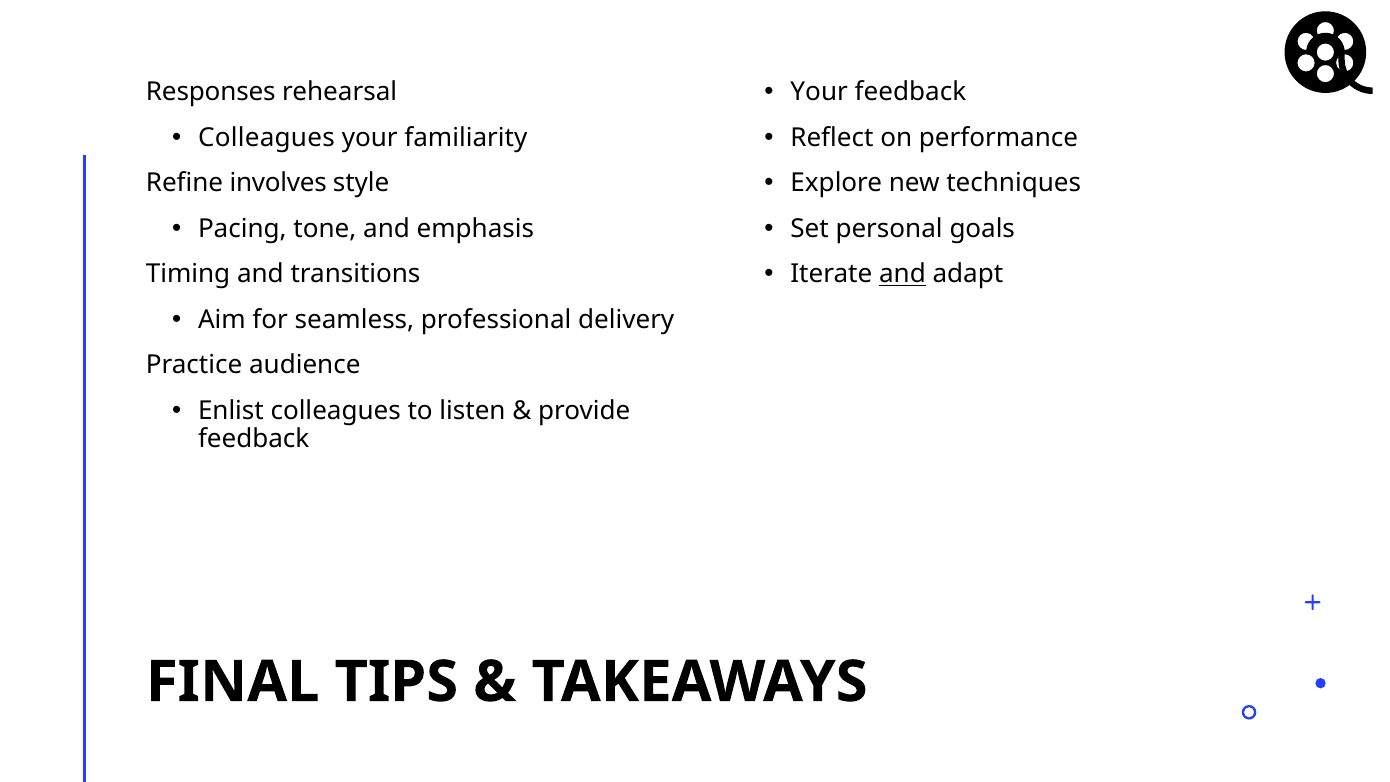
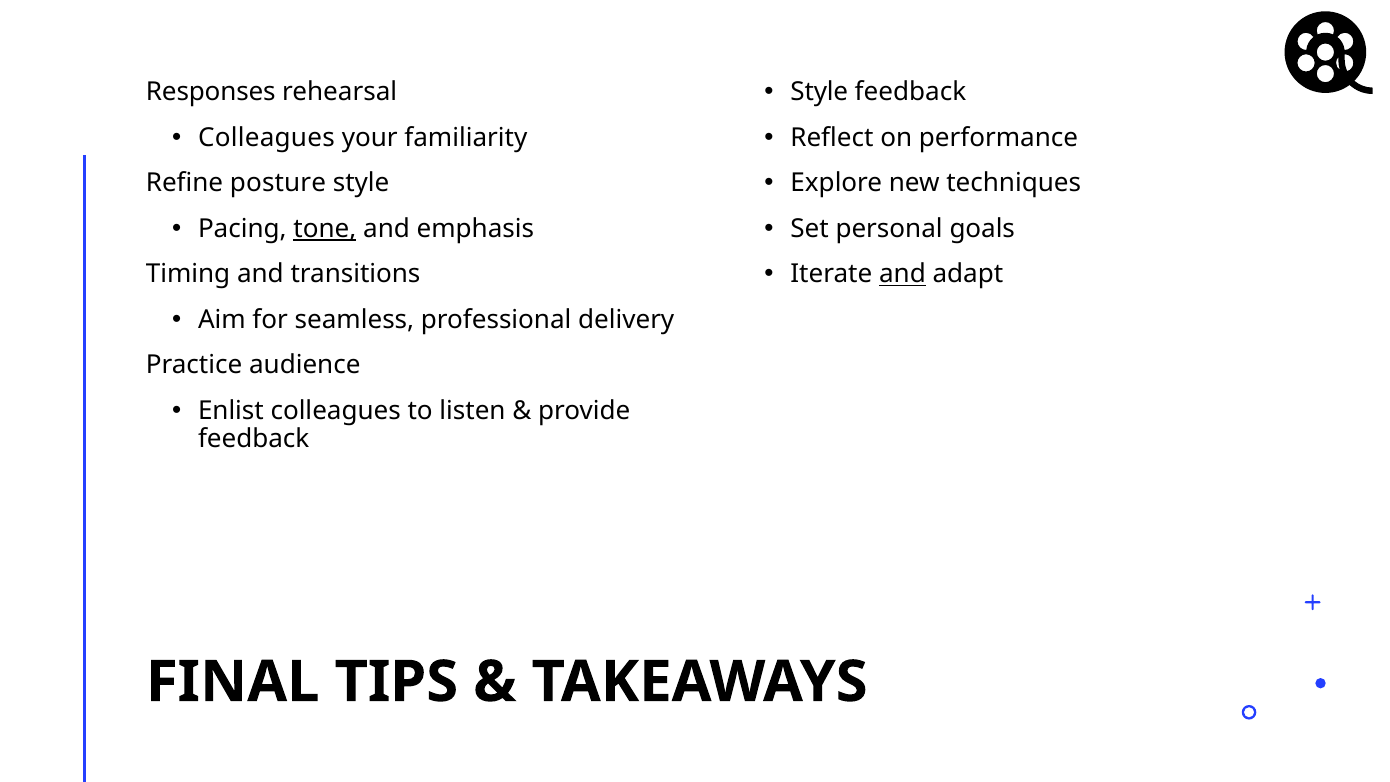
Your at (819, 92): Your -> Style
involves: involves -> posture
tone underline: none -> present
